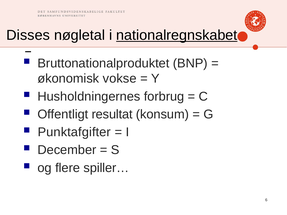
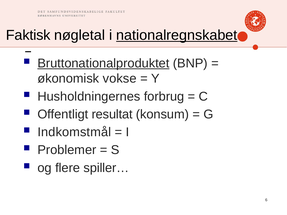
Disses: Disses -> Faktisk
Bruttonationalproduktet underline: none -> present
Punktafgifter: Punktafgifter -> Indkomstmål
December: December -> Problemer
